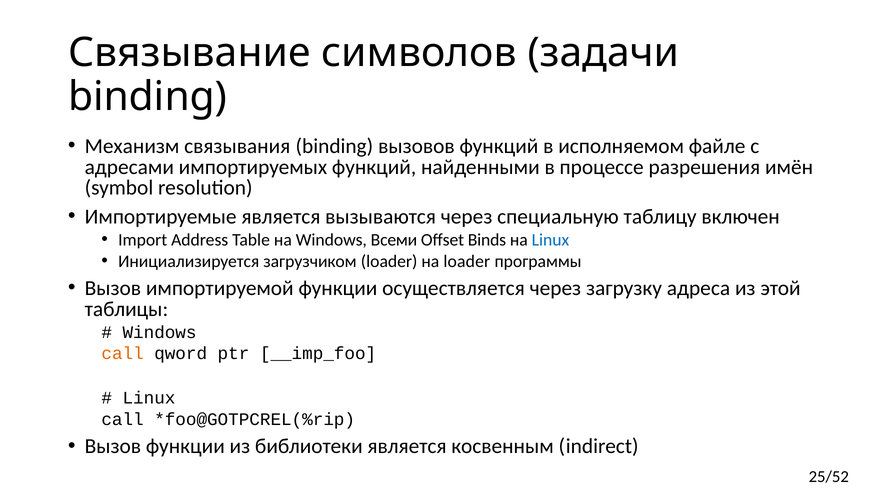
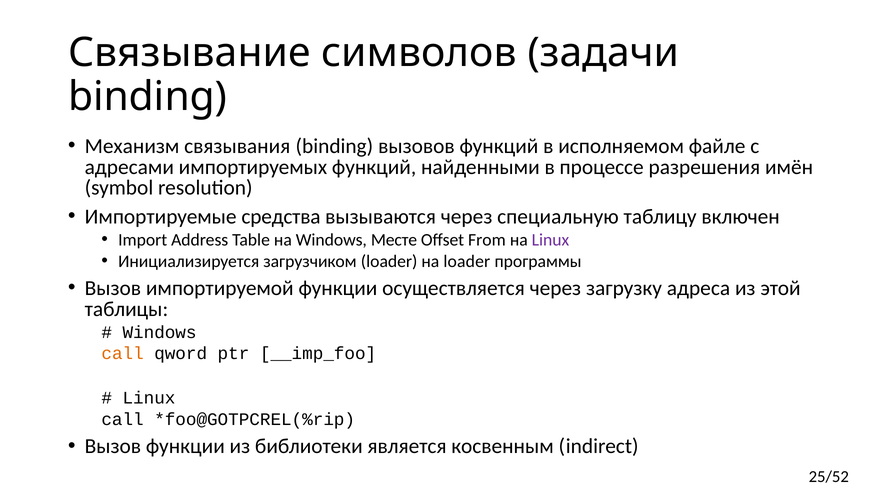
Импортируемые является: является -> средства
Всеми: Всеми -> Месте
Binds: Binds -> From
Linux at (550, 240) colour: blue -> purple
